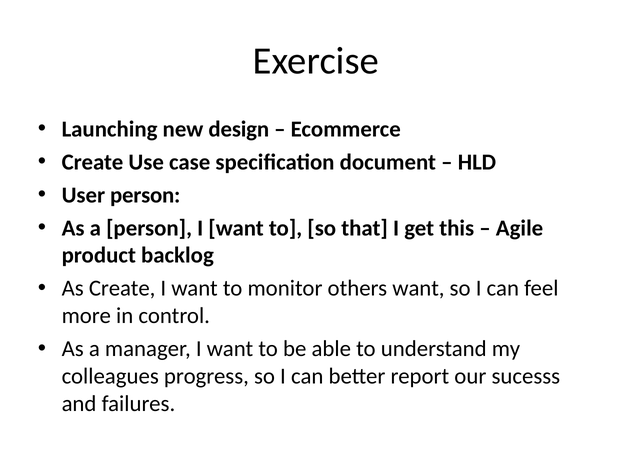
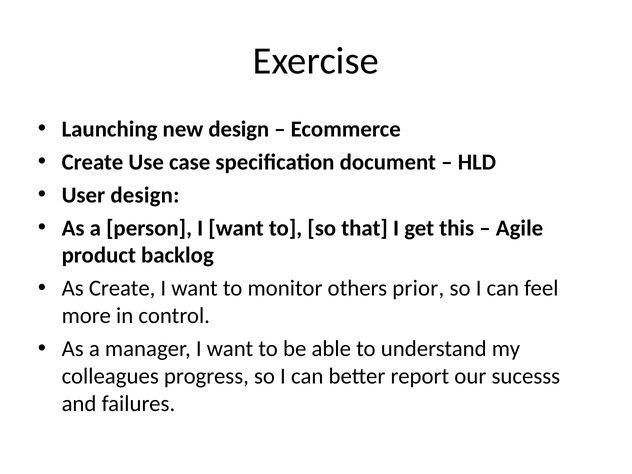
User person: person -> design
others want: want -> prior
